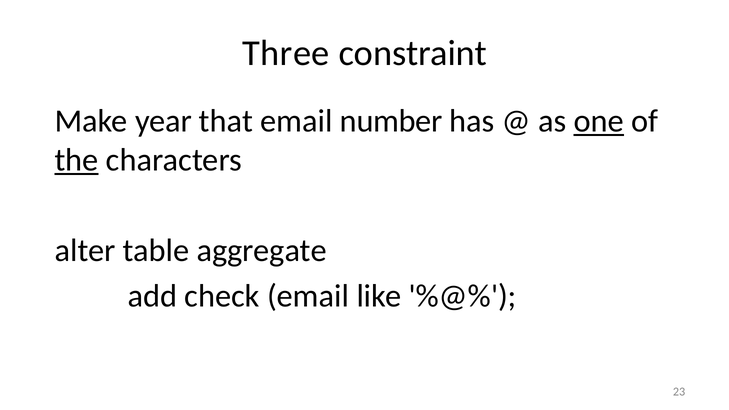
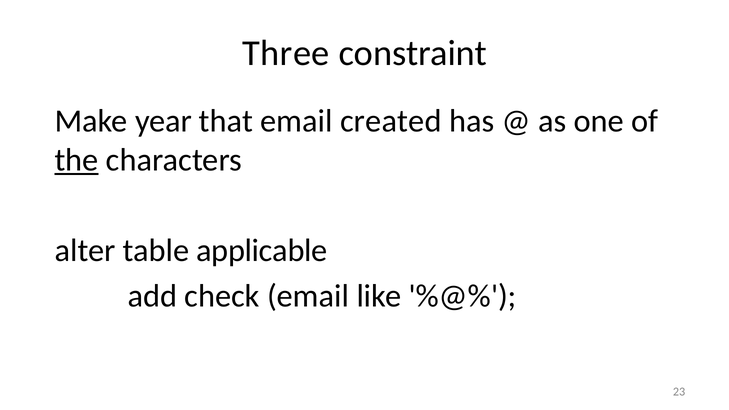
number: number -> created
one underline: present -> none
aggregate: aggregate -> applicable
